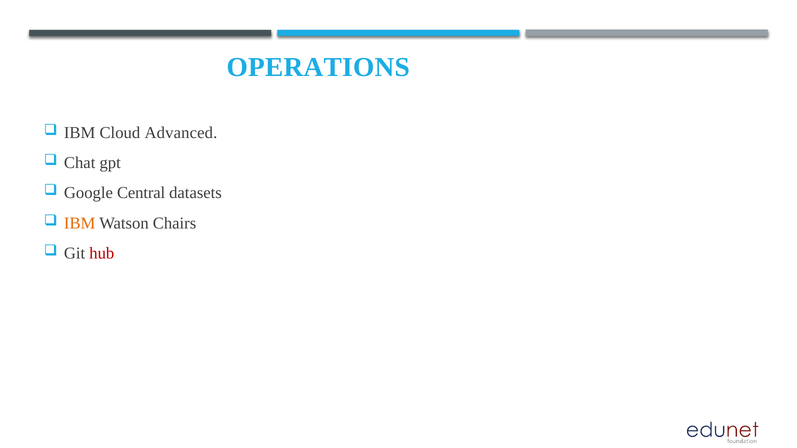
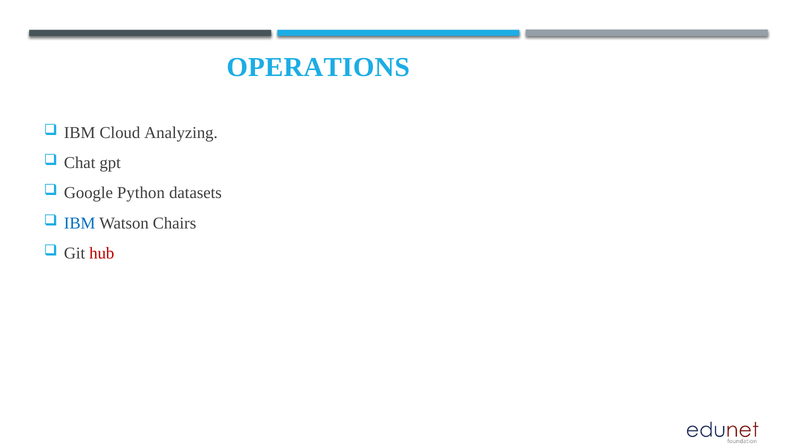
Advanced: Advanced -> Analyzing
Central: Central -> Python
IBM at (80, 223) colour: orange -> blue
